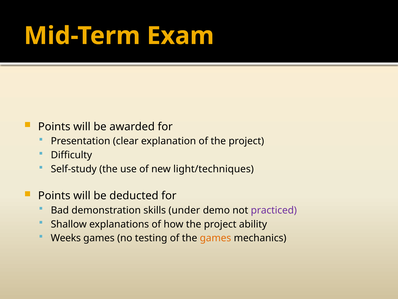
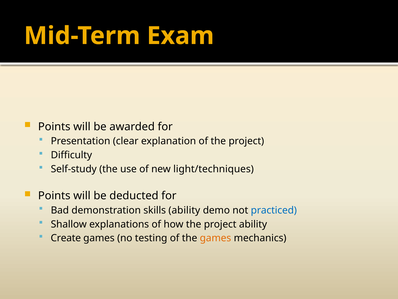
skills under: under -> ability
practiced colour: purple -> blue
Weeks: Weeks -> Create
